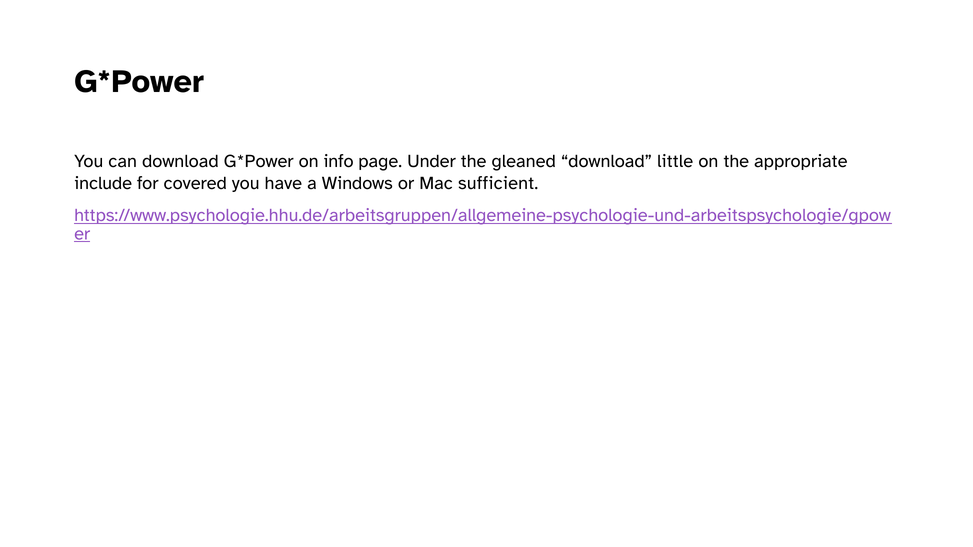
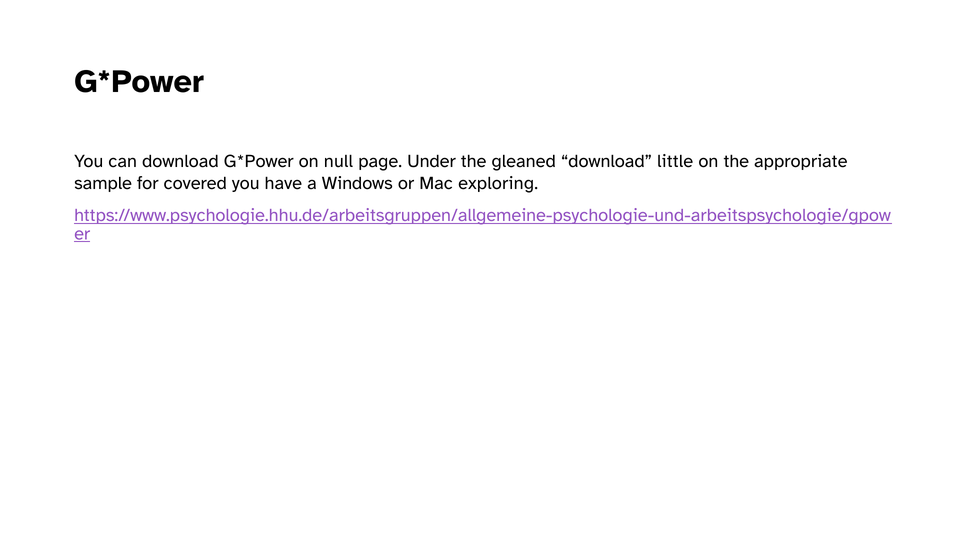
info: info -> null
include: include -> sample
sufficient: sufficient -> exploring
